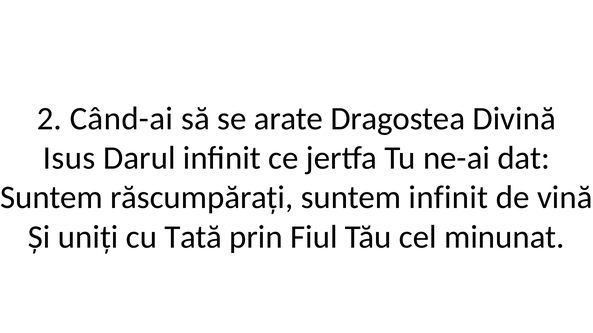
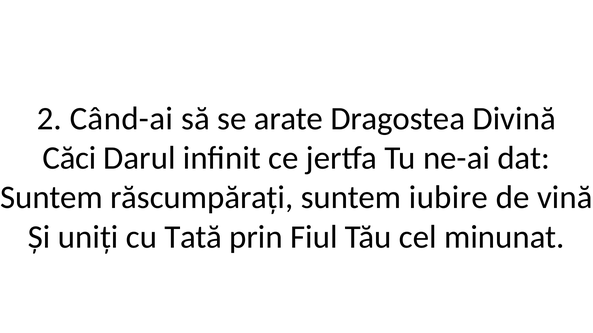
Isus: Isus -> Căci
suntem infinit: infinit -> iubire
